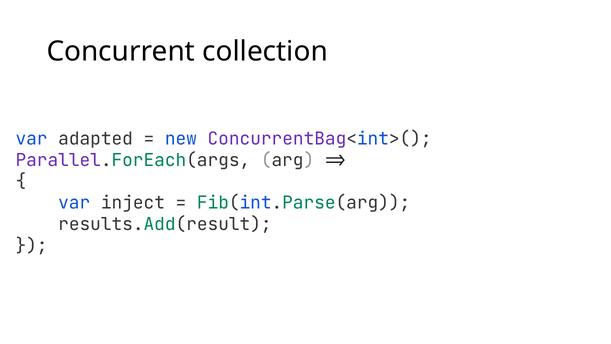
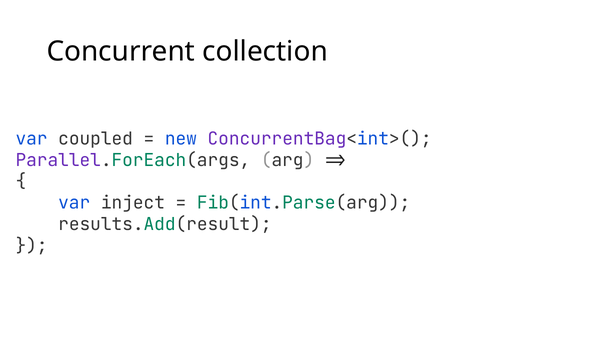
adapted: adapted -> coupled
